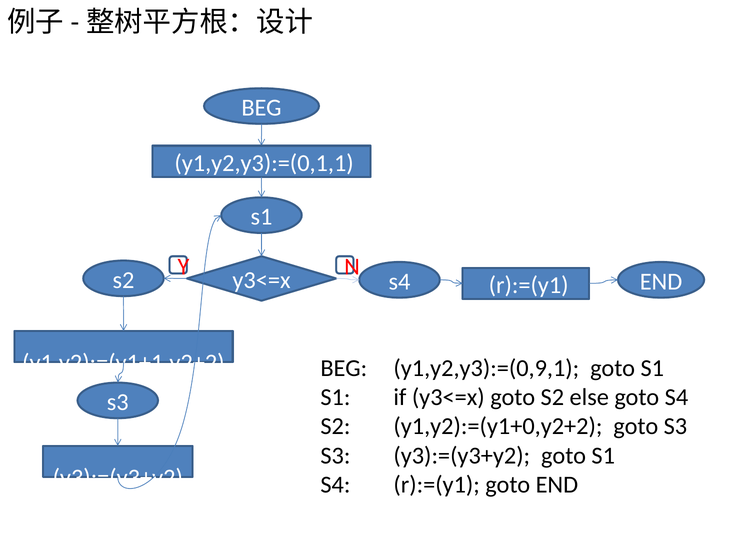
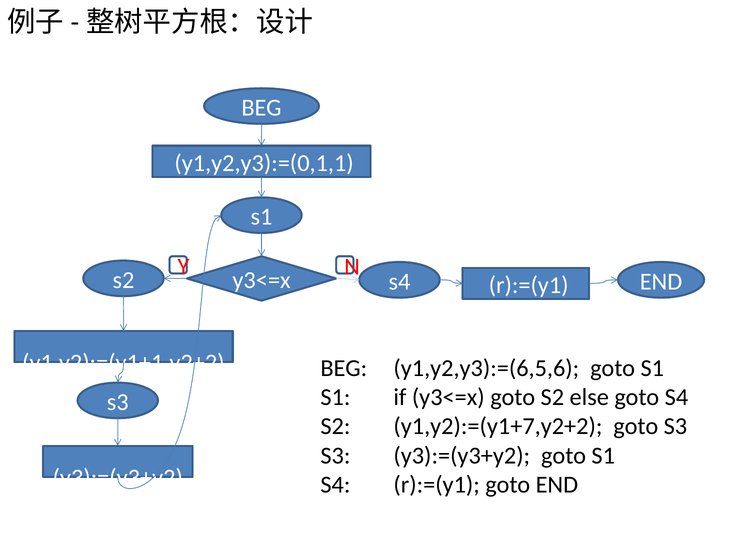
y1,y2,y3):=(0,9,1: y1,y2,y3):=(0,9,1 -> y1,y2,y3):=(6,5,6
y1,y2):=(y1+0,y2+2: y1,y2):=(y1+0,y2+2 -> y1,y2):=(y1+7,y2+2
